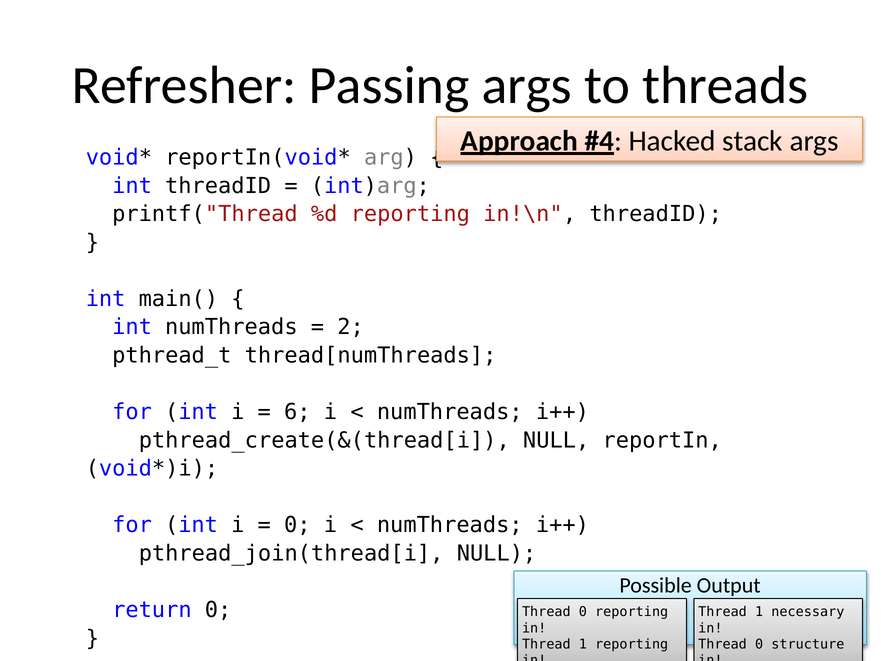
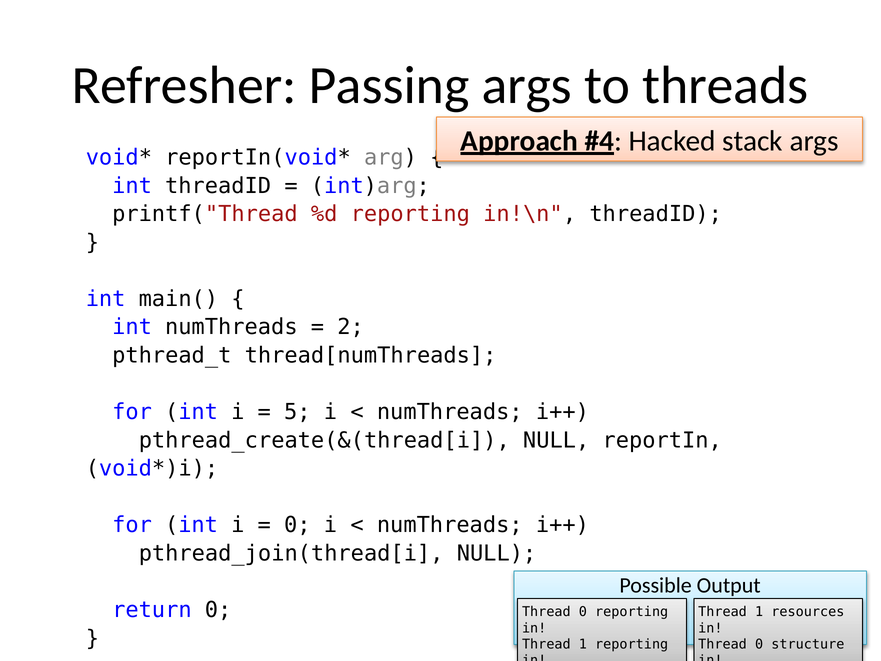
6: 6 -> 5
necessary: necessary -> resources
